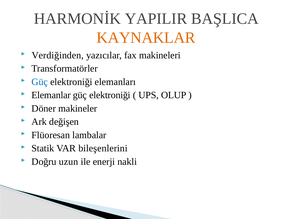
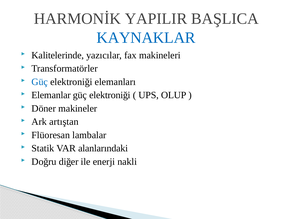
KAYNAKLAR colour: orange -> blue
Verdiğinden: Verdiğinden -> Kalitelerinde
değişen: değişen -> artıştan
bileşenlerini: bileşenlerini -> alanlarındaki
uzun: uzun -> diğer
